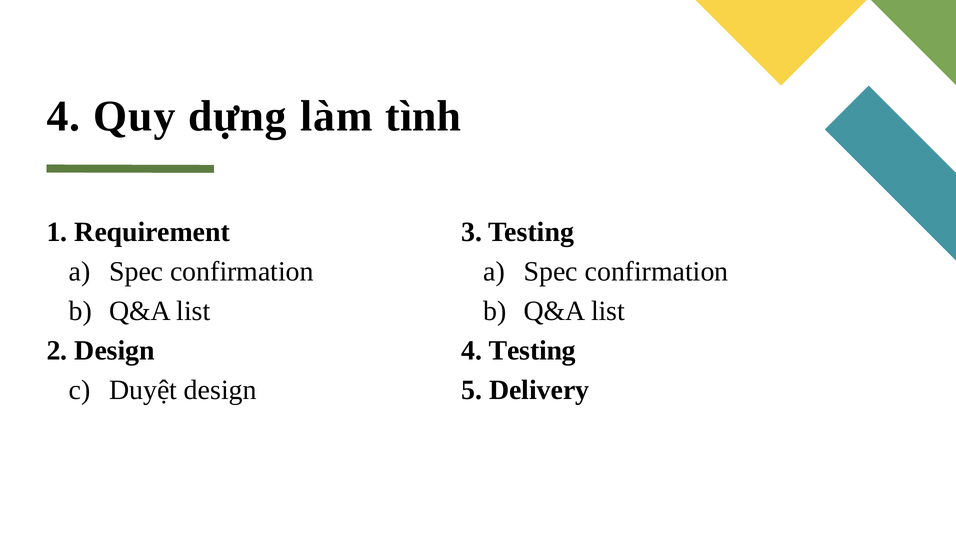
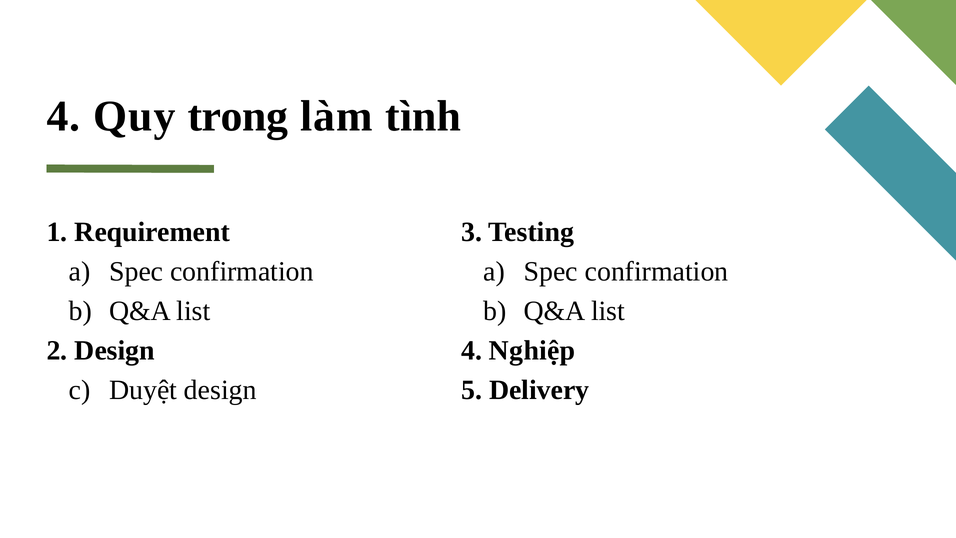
dựng: dựng -> trong
4 Testing: Testing -> Nghiệp
